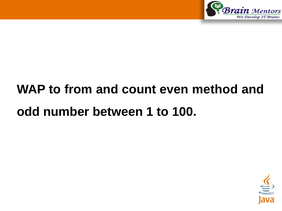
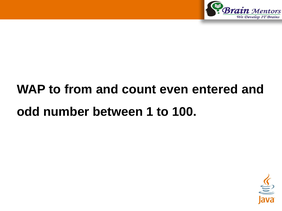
method: method -> entered
